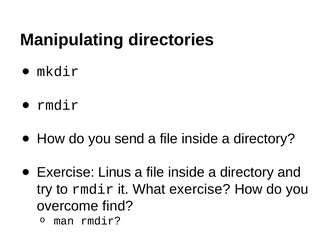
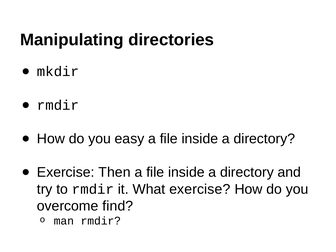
send: send -> easy
Linus: Linus -> Then
